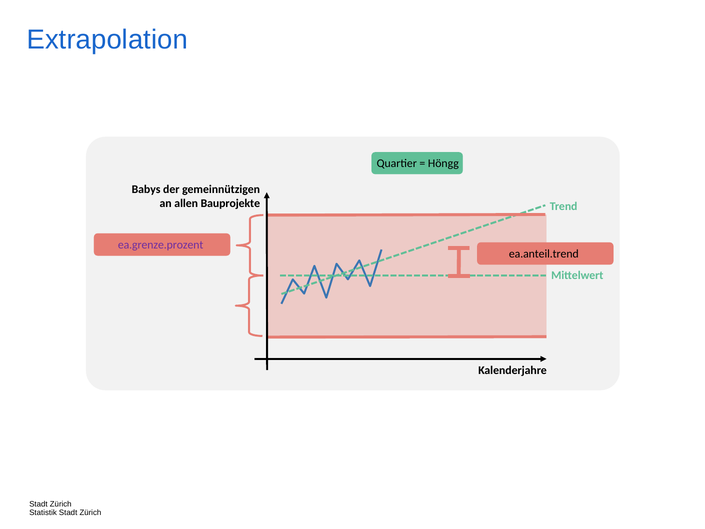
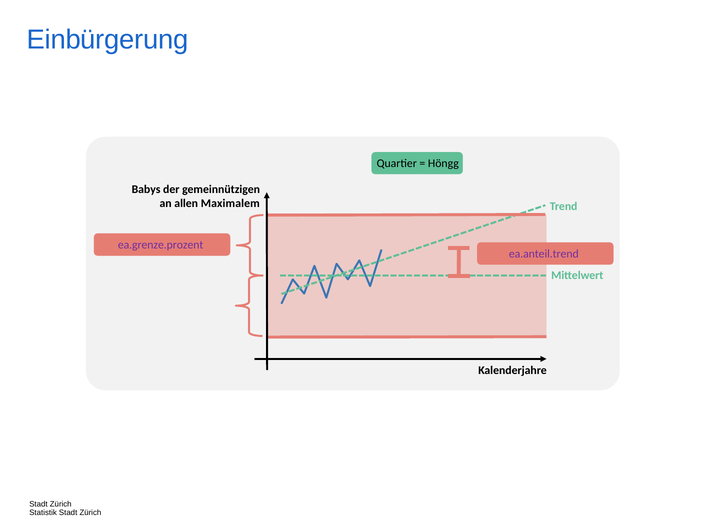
Extrapolation: Extrapolation -> Einbürgerung
Bauprojekte: Bauprojekte -> Maximalem
ea.anteil.trend colour: black -> purple
